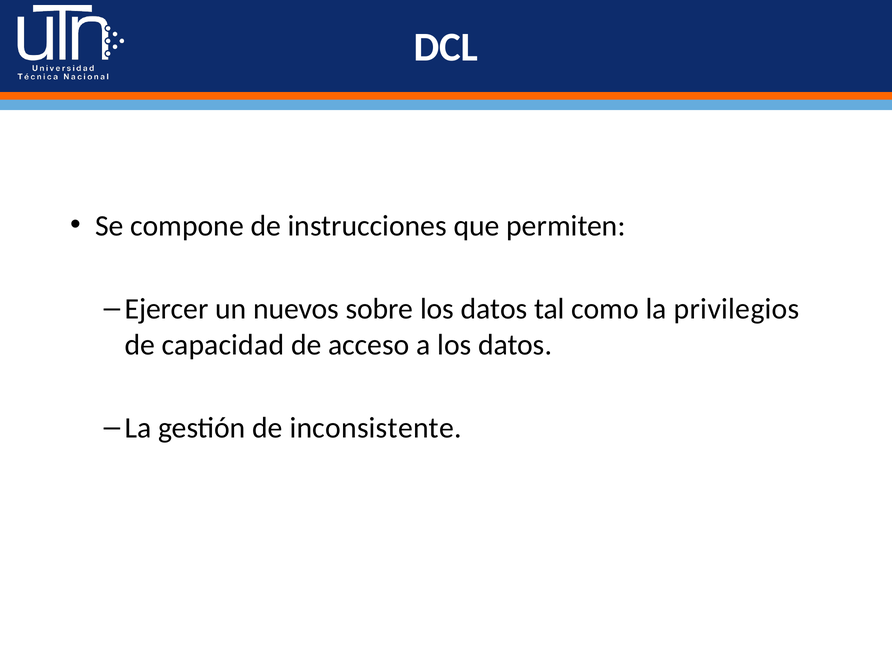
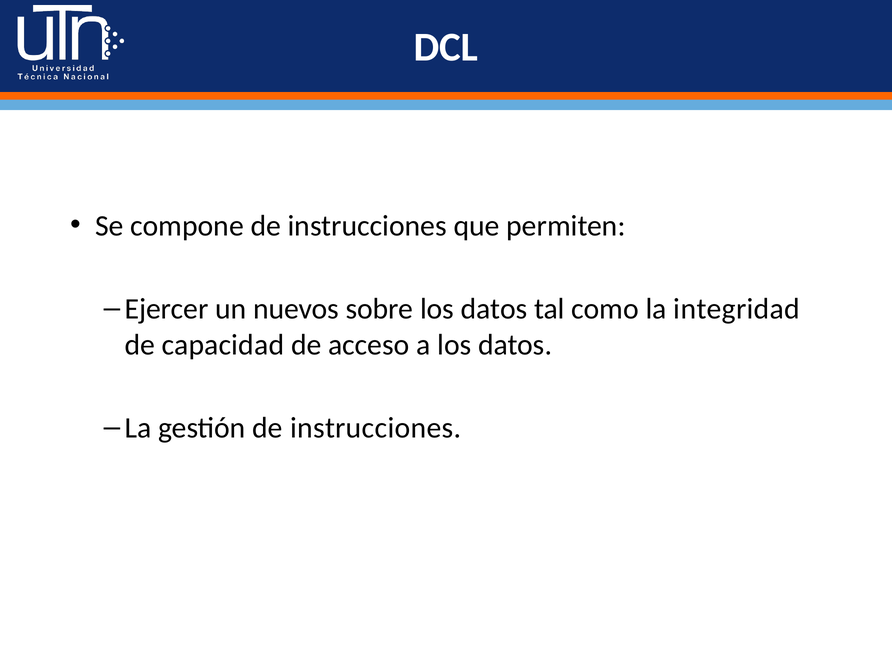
privilegios: privilegios -> integridad
gestión de inconsistente: inconsistente -> instrucciones
